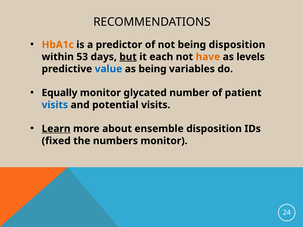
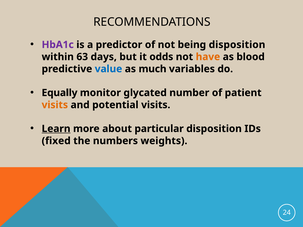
HbA1c colour: orange -> purple
53: 53 -> 63
but underline: present -> none
each: each -> odds
levels: levels -> blood
as being: being -> much
visits at (55, 105) colour: blue -> orange
ensemble: ensemble -> particular
numbers monitor: monitor -> weights
